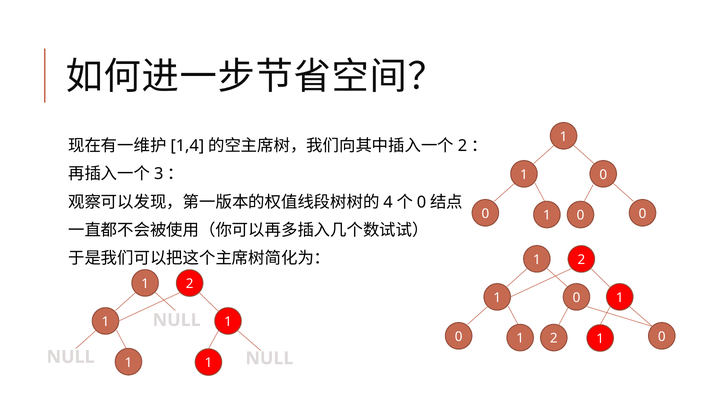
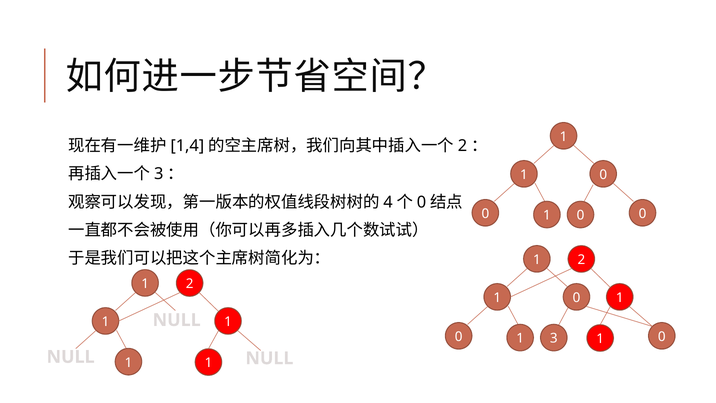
0 1 2: 2 -> 3
